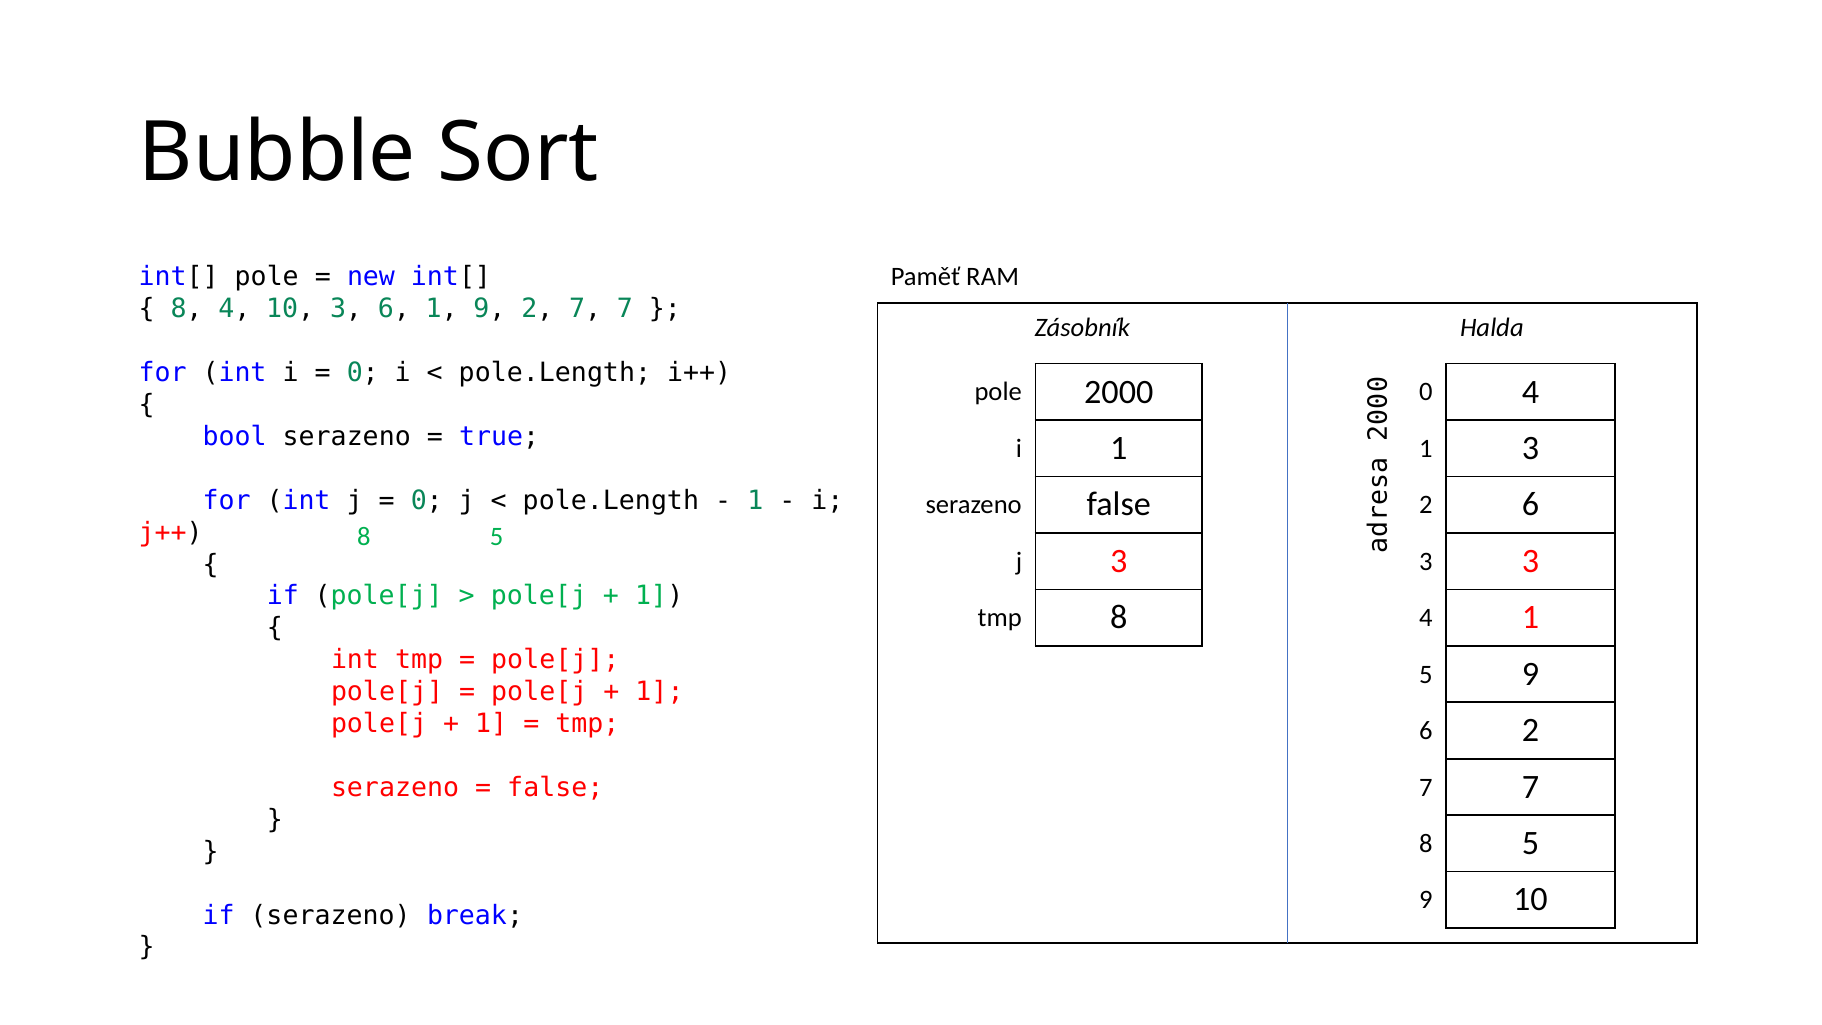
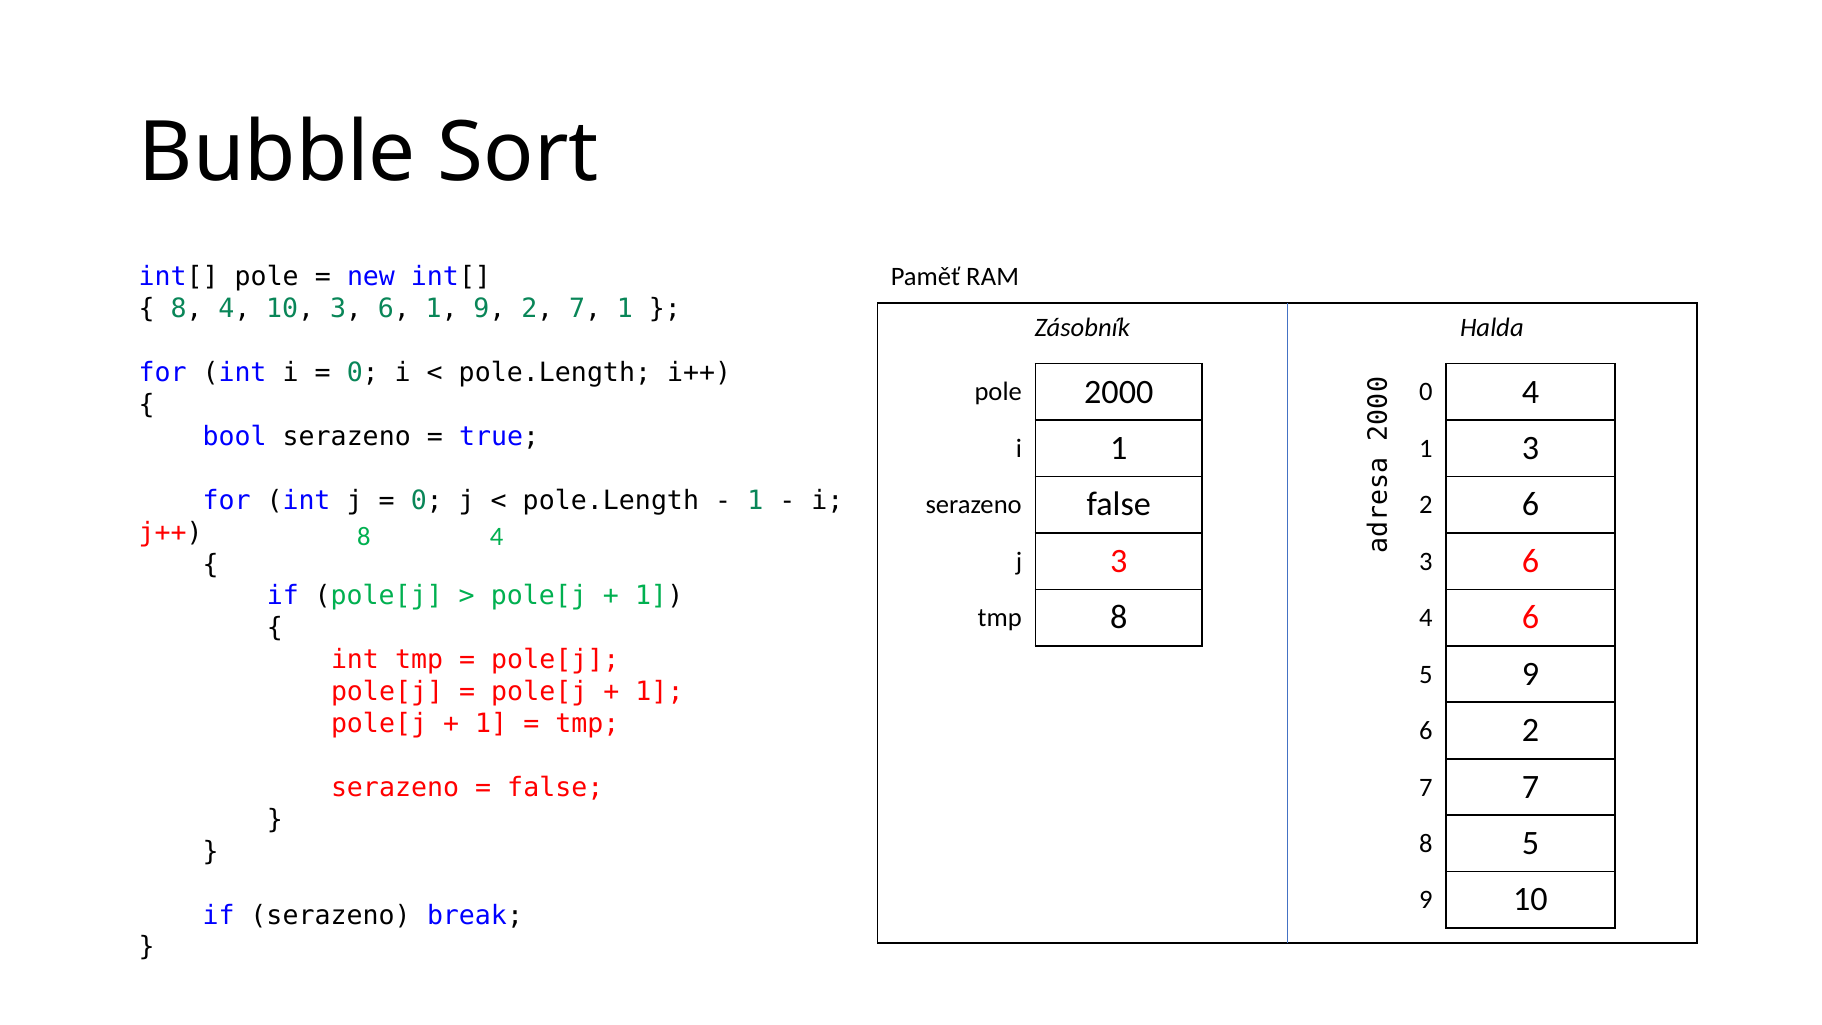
9 2 7 7: 7 -> 1
5 at (497, 537): 5 -> 4
3 at (1531, 561): 3 -> 6
1 at (1531, 617): 1 -> 6
